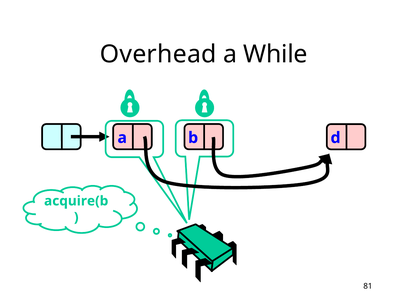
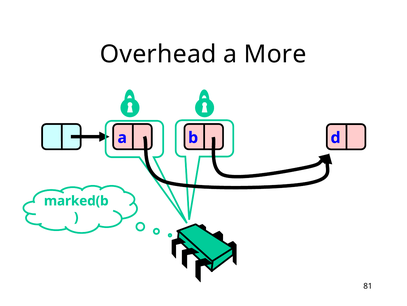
While: While -> More
acquire(b: acquire(b -> marked(b
